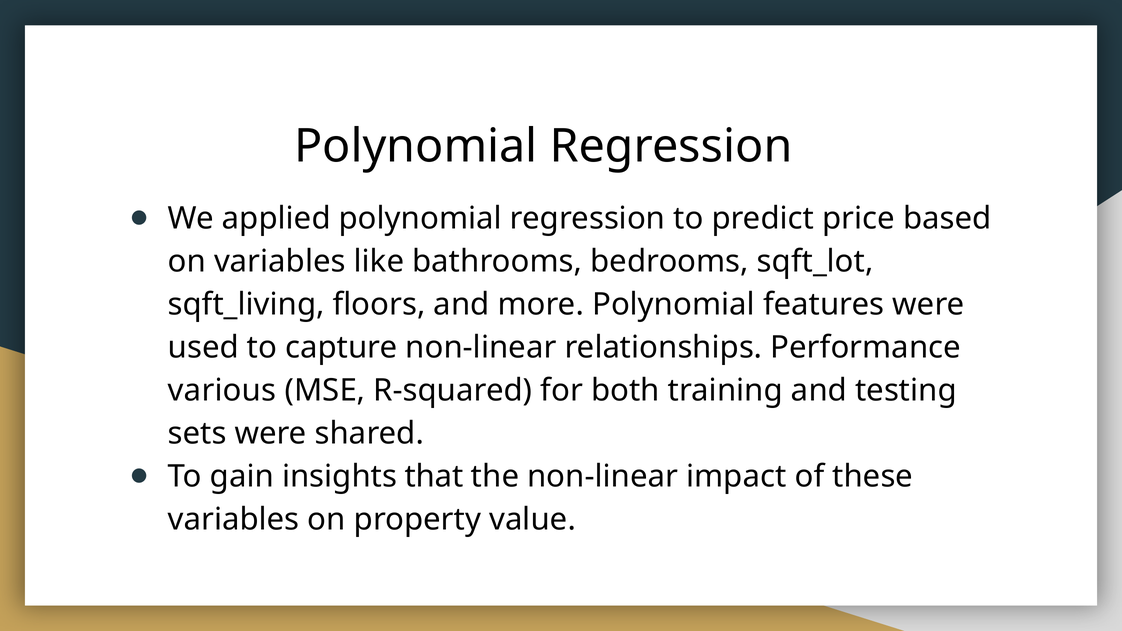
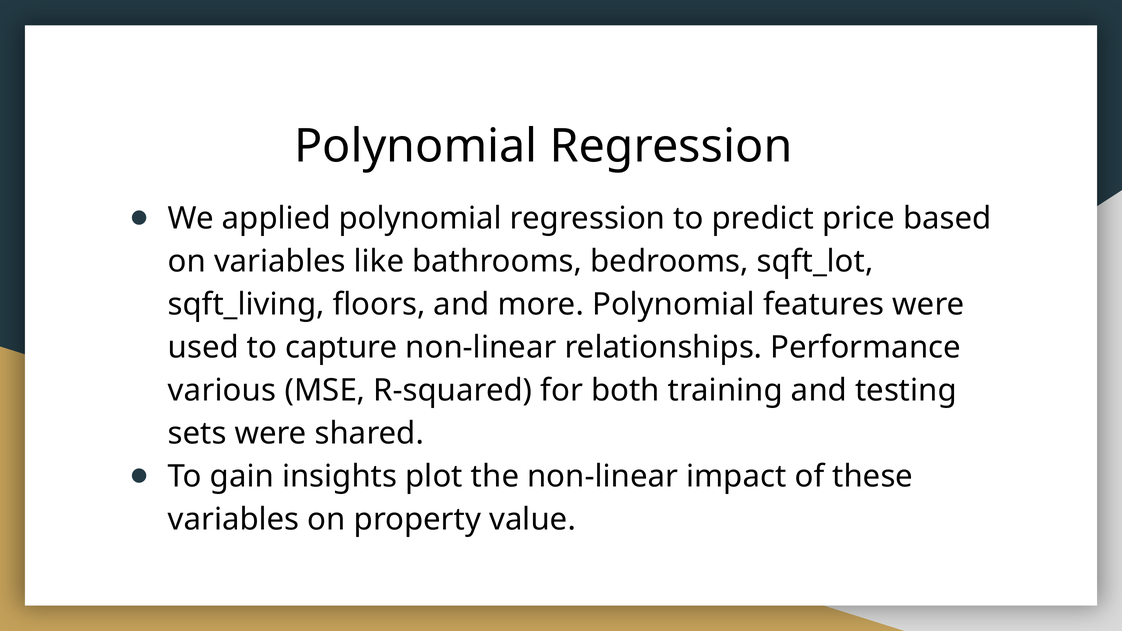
that: that -> plot
